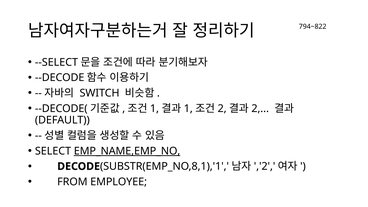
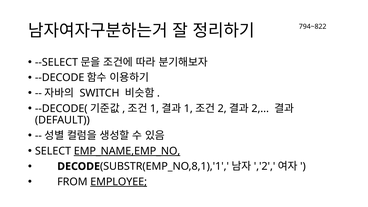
EMPLOYEE underline: none -> present
